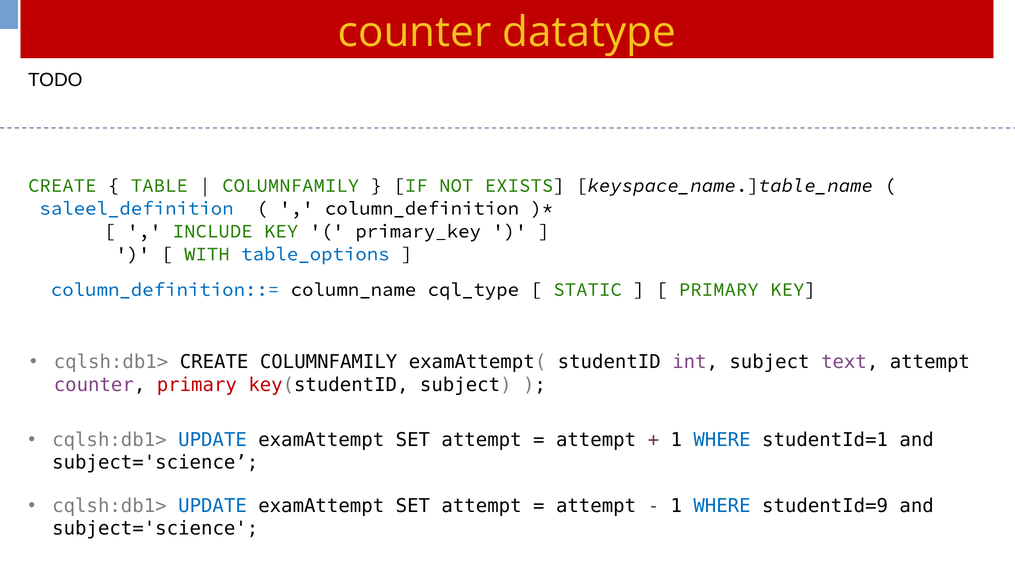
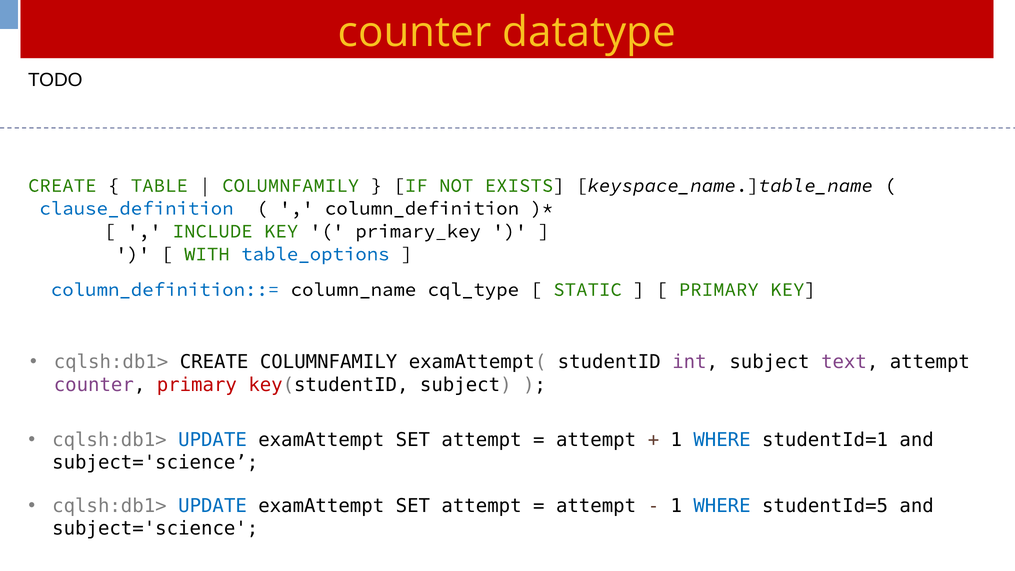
saleel_definition: saleel_definition -> clause_definition
studentId=9: studentId=9 -> studentId=5
